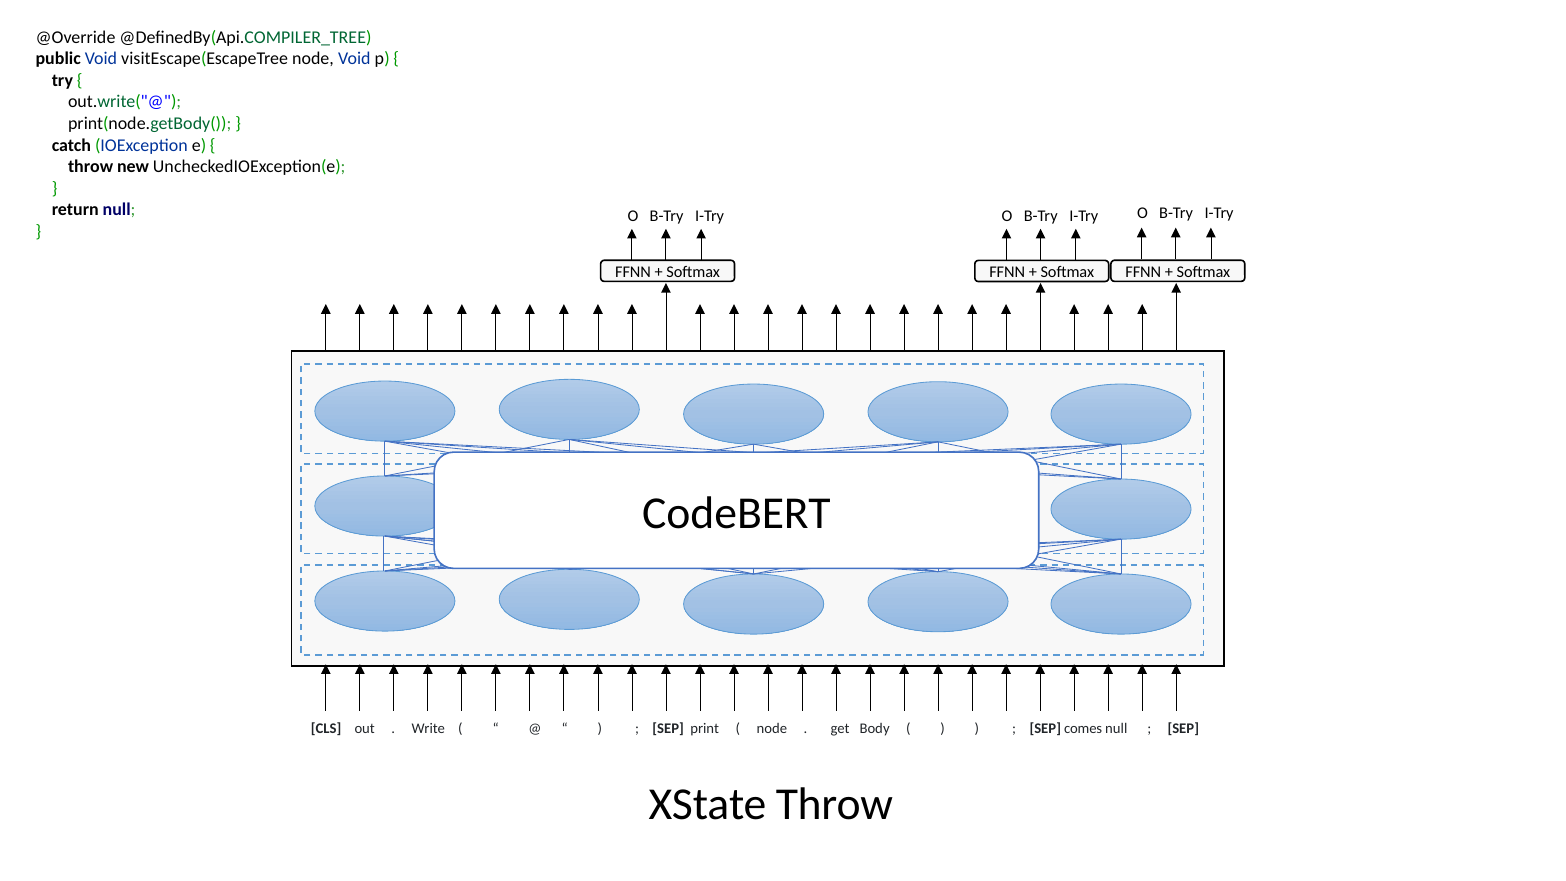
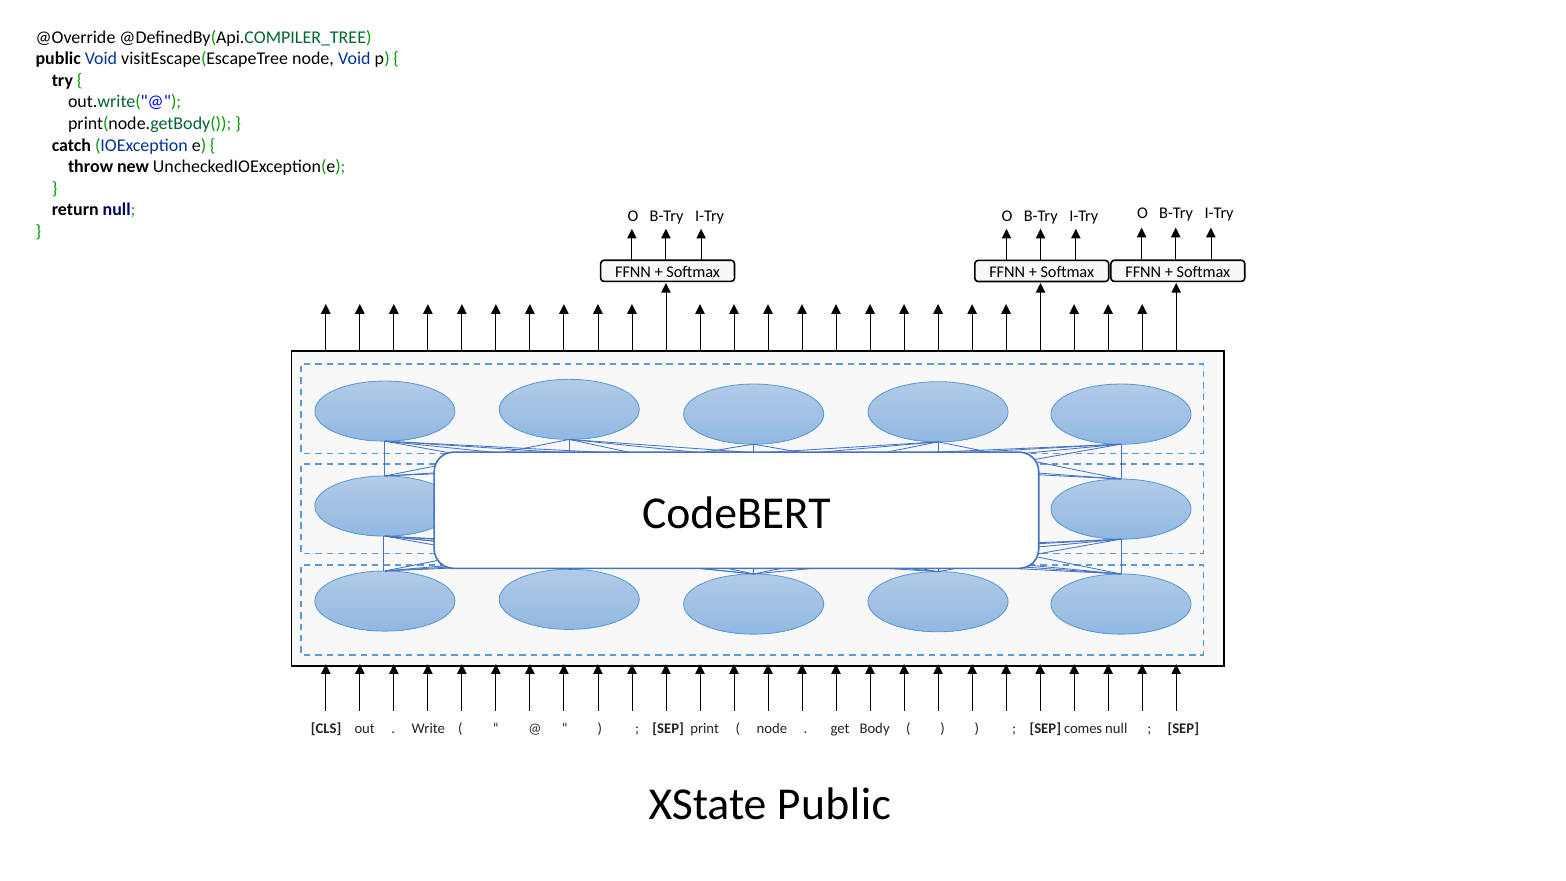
XState Throw: Throw -> Public
